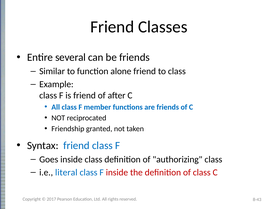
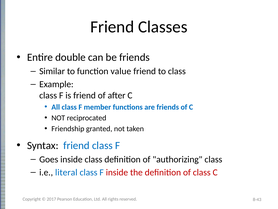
several: several -> double
alone: alone -> value
